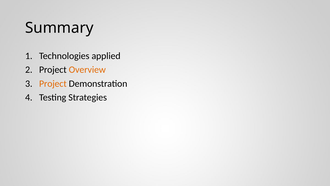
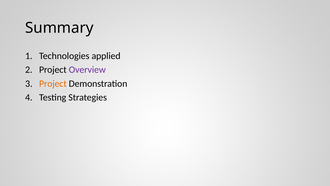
Overview colour: orange -> purple
